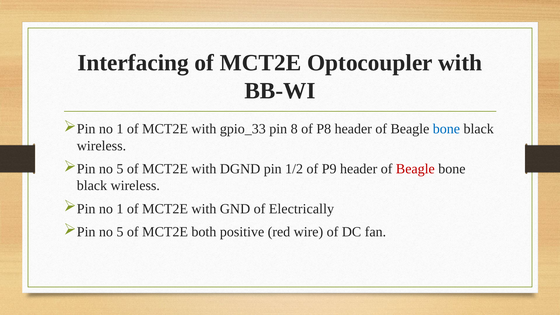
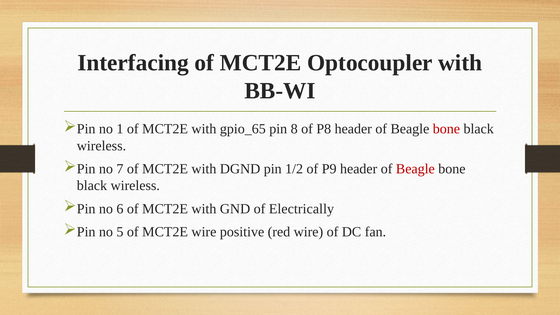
gpio_33: gpio_33 -> gpio_65
bone at (446, 129) colour: blue -> red
5 at (120, 169): 5 -> 7
1 at (120, 209): 1 -> 6
MCT2E both: both -> wire
